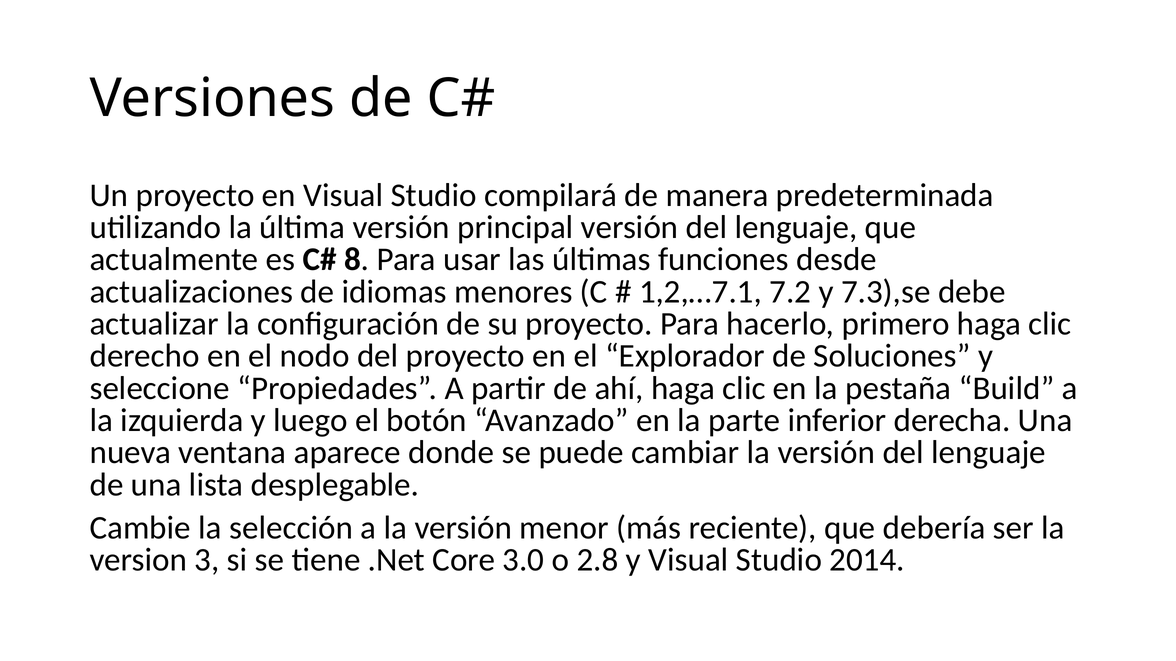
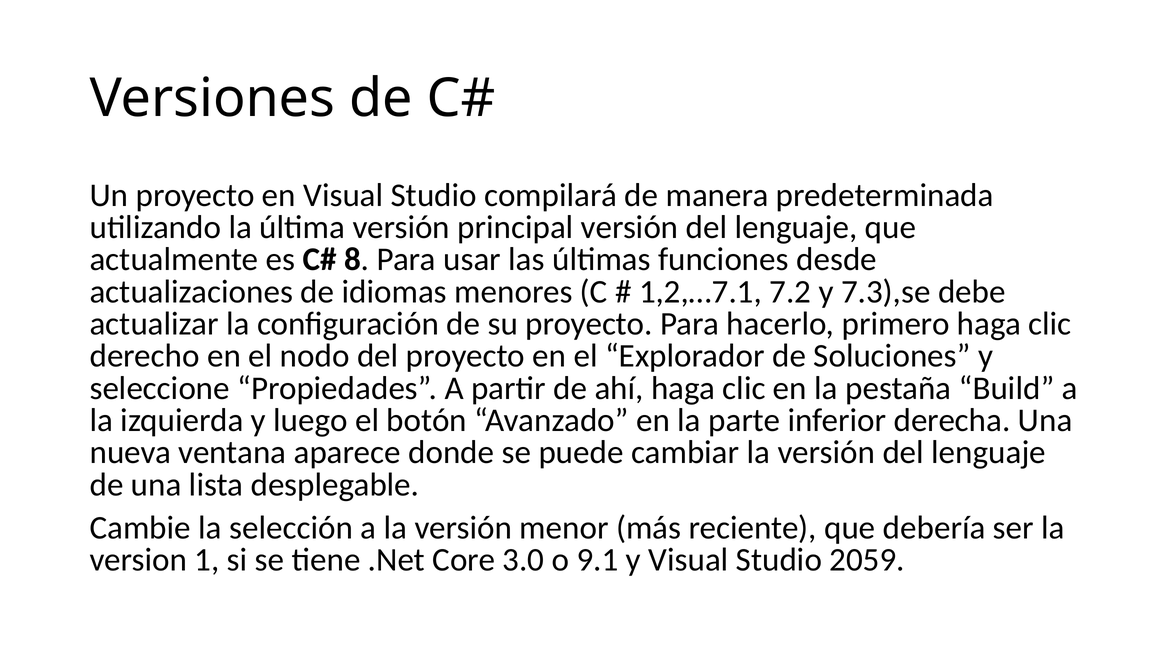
3: 3 -> 1
2.8: 2.8 -> 9.1
2014: 2014 -> 2059
